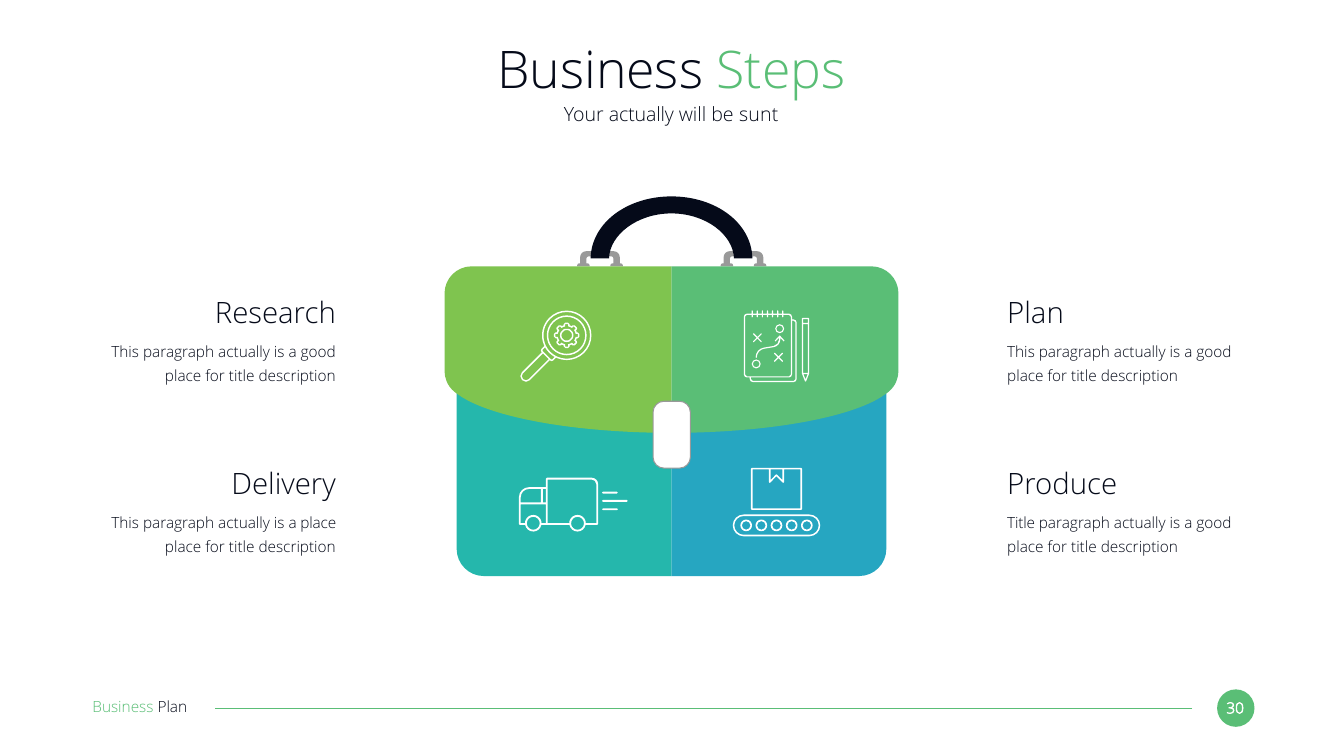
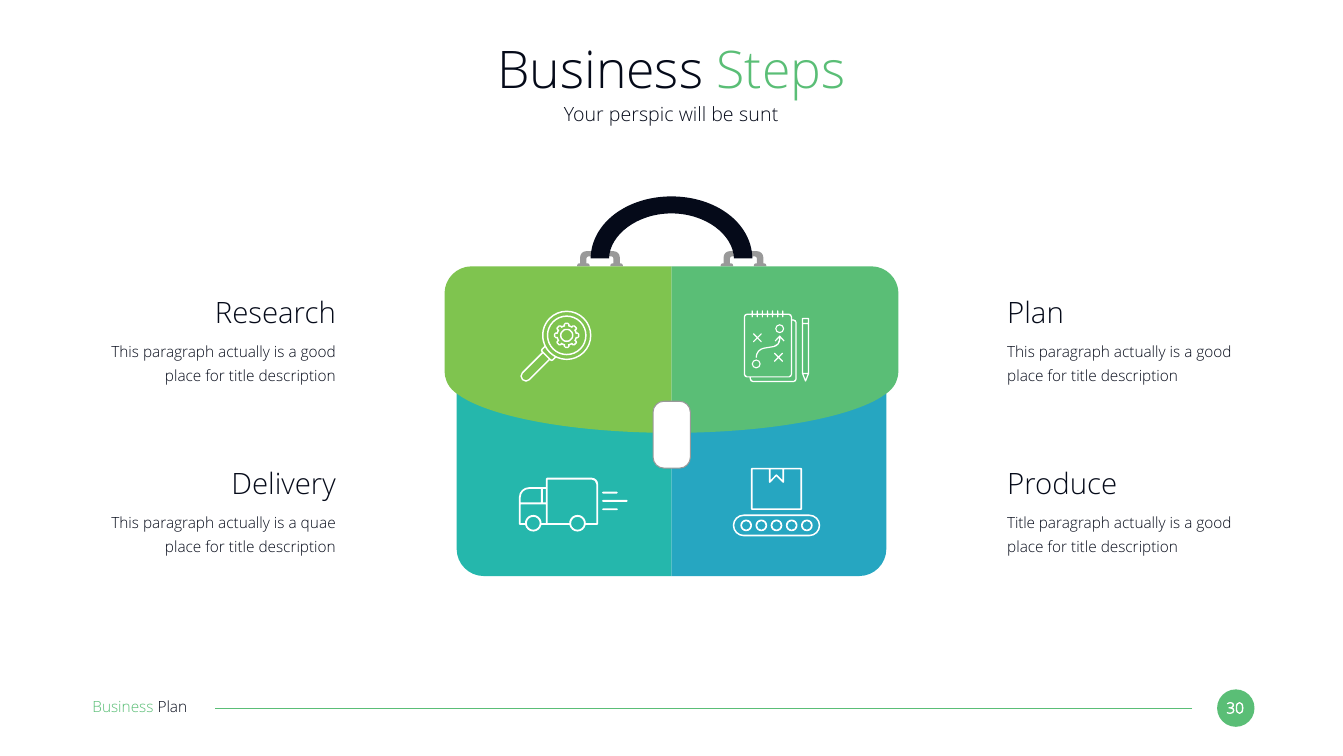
Your actually: actually -> perspic
a place: place -> quae
